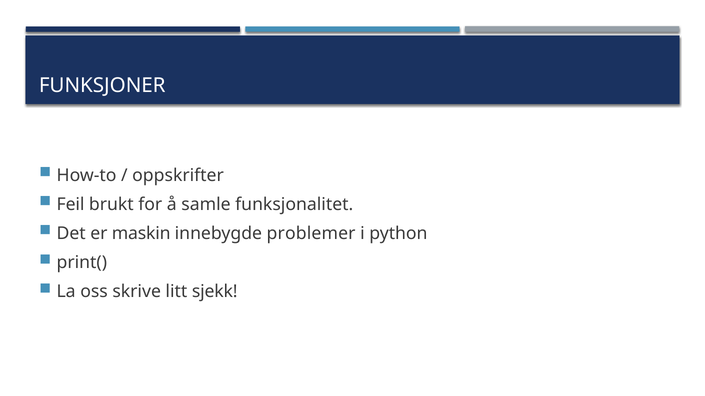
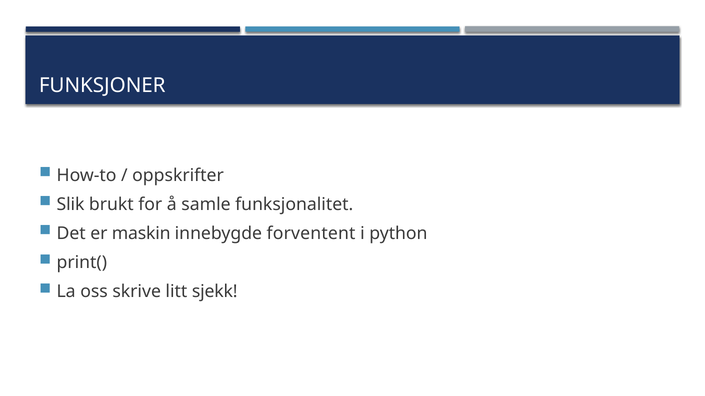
Feil: Feil -> Slik
problemer: problemer -> forventent
